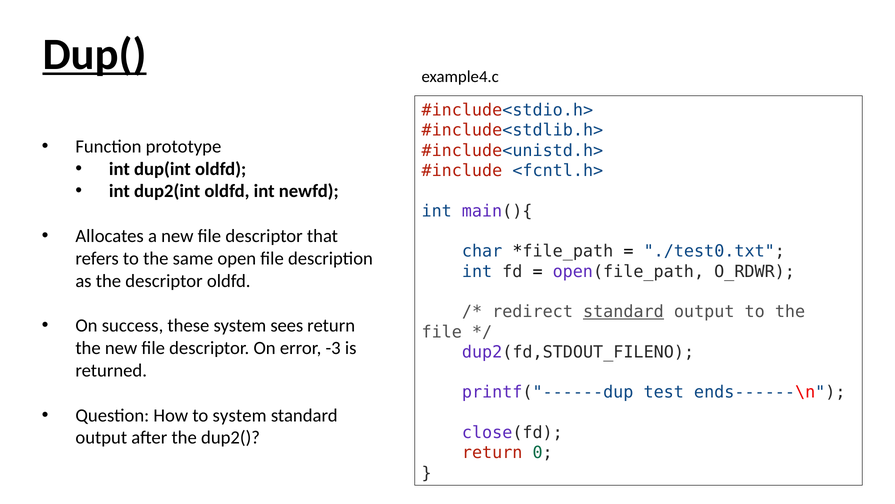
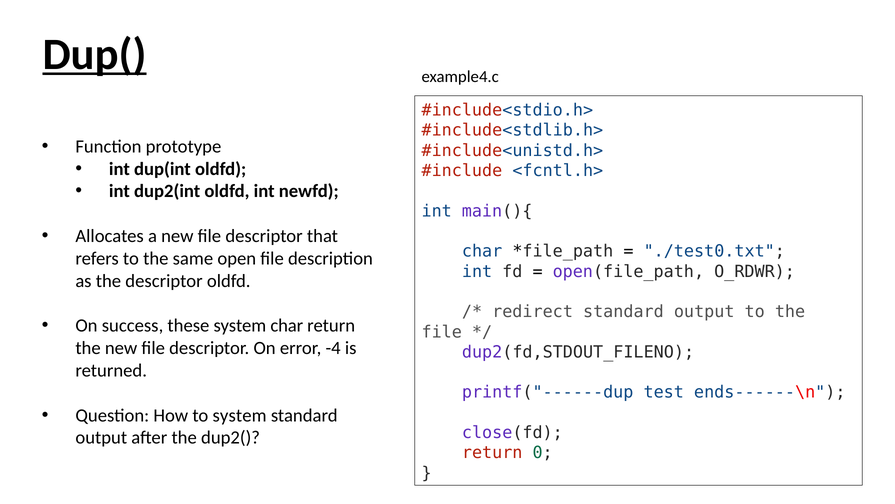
standard at (623, 311) underline: present -> none
system sees: sees -> char
-3: -3 -> -4
